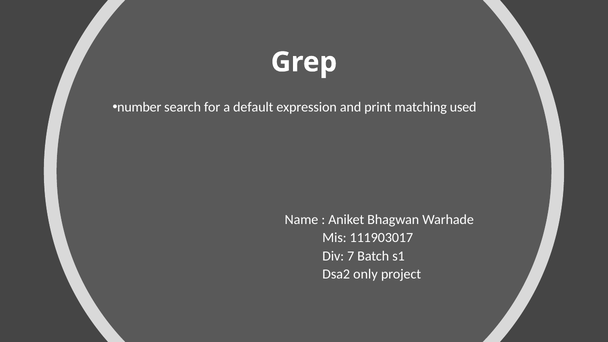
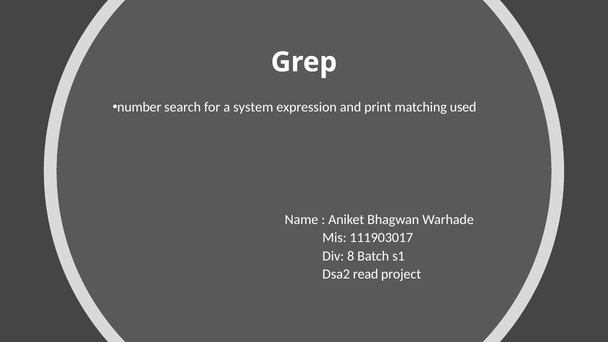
default: default -> system
7: 7 -> 8
only: only -> read
